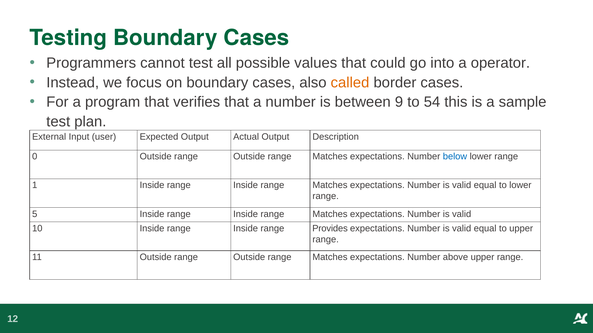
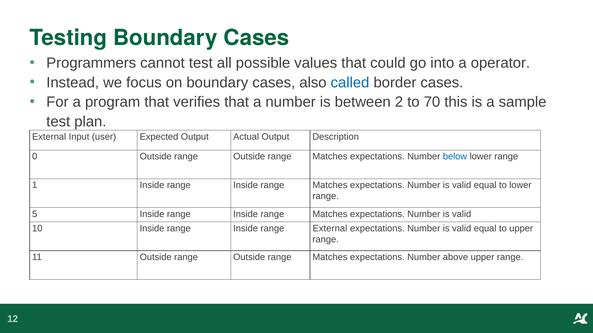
called colour: orange -> blue
9: 9 -> 2
54: 54 -> 70
range Provides: Provides -> External
